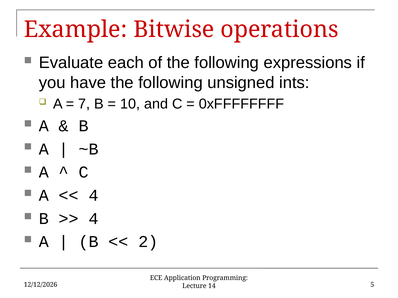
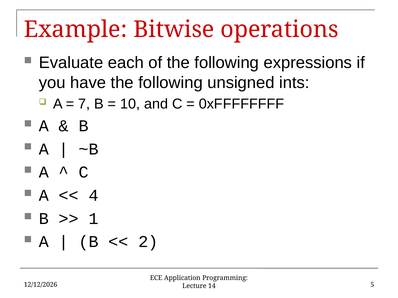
4 at (94, 219): 4 -> 1
